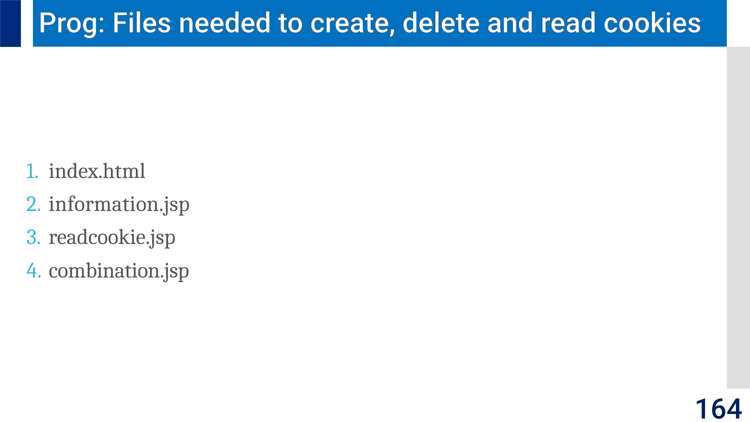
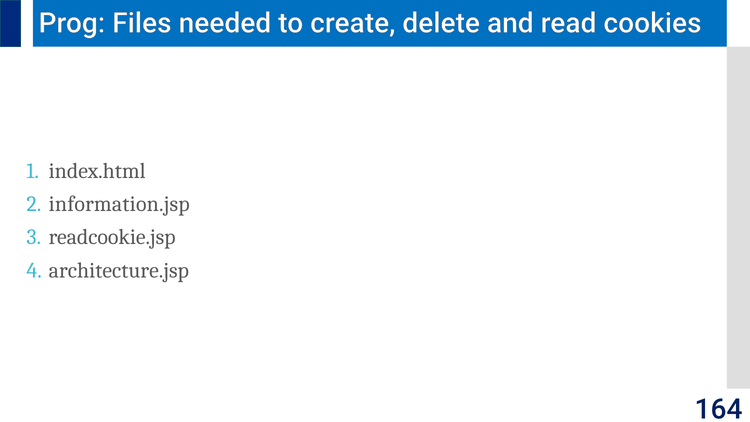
combination.jsp: combination.jsp -> architecture.jsp
